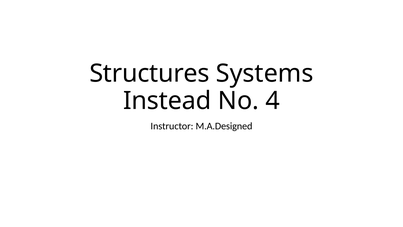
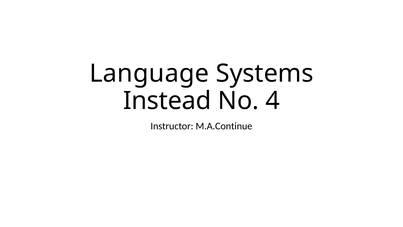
Structures: Structures -> Language
M.A.Designed: M.A.Designed -> M.A.Continue
